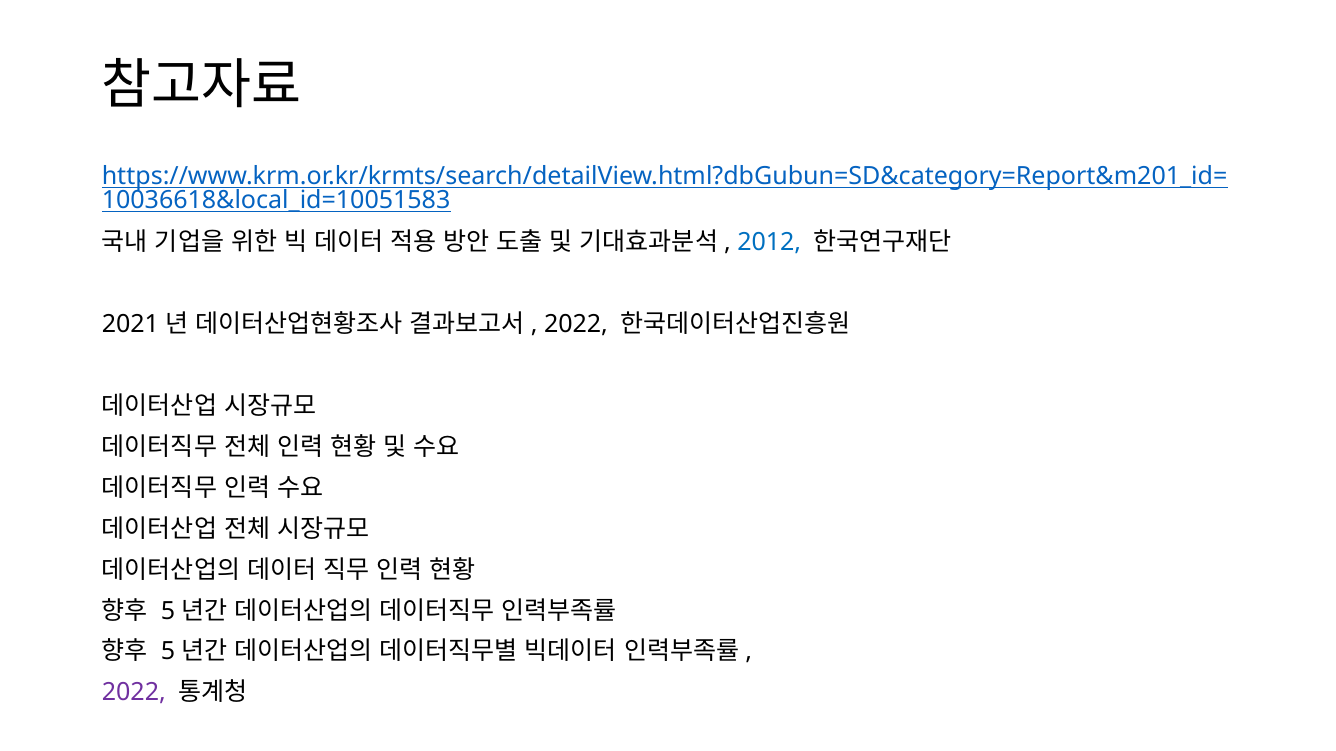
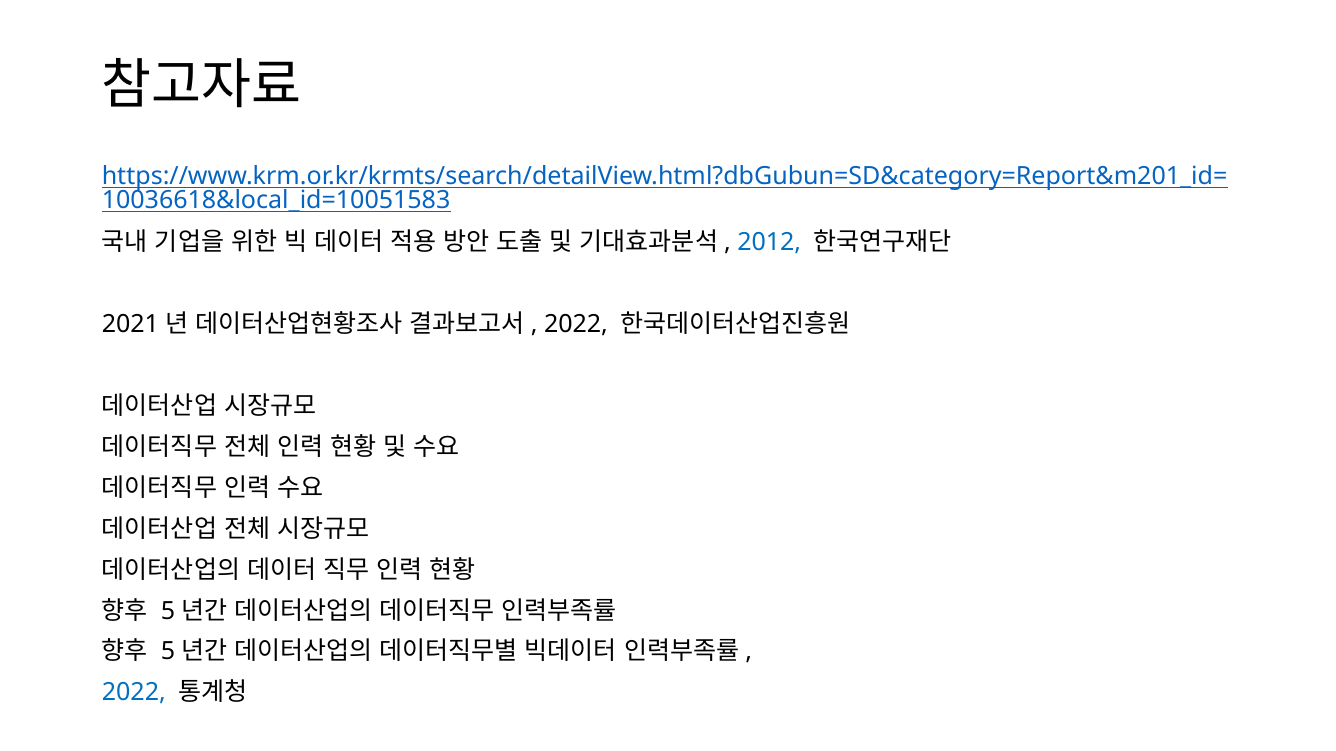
2022 at (134, 693) colour: purple -> blue
